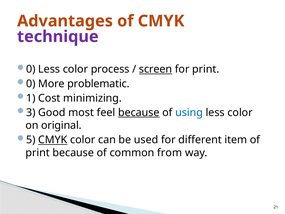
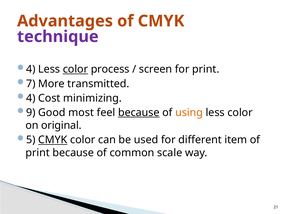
0 at (31, 69): 0 -> 4
color at (75, 69) underline: none -> present
screen underline: present -> none
0 at (31, 84): 0 -> 7
problematic: problematic -> transmitted
1 at (31, 98): 1 -> 4
3: 3 -> 9
using colour: blue -> orange
from: from -> scale
